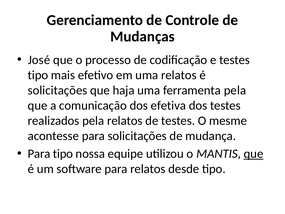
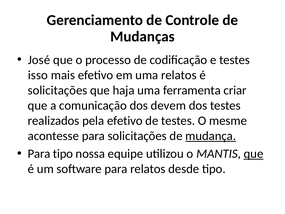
tipo at (38, 75): tipo -> isso
ferramenta pela: pela -> criar
efetiva: efetiva -> devem
pela relatos: relatos -> efetivo
mudança underline: none -> present
